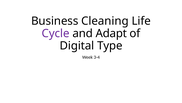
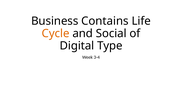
Cleaning: Cleaning -> Contains
Cycle colour: purple -> orange
Adapt: Adapt -> Social
